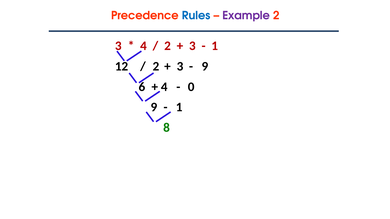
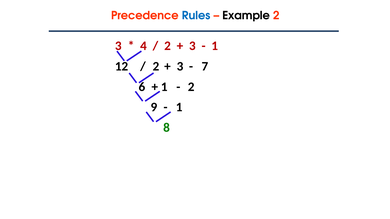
Example colour: purple -> black
9 at (205, 66): 9 -> 7
4 at (164, 87): 4 -> 1
0 at (191, 87): 0 -> 2
